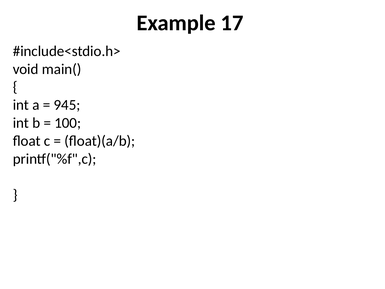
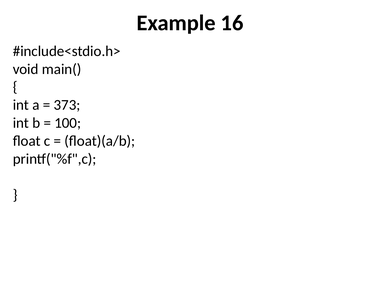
17: 17 -> 16
945: 945 -> 373
